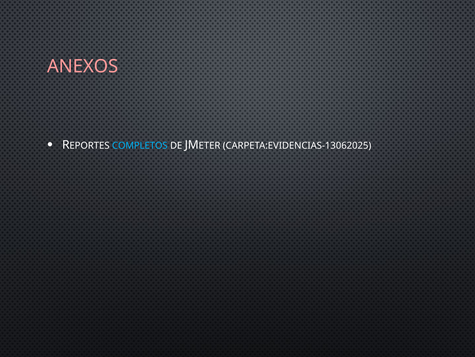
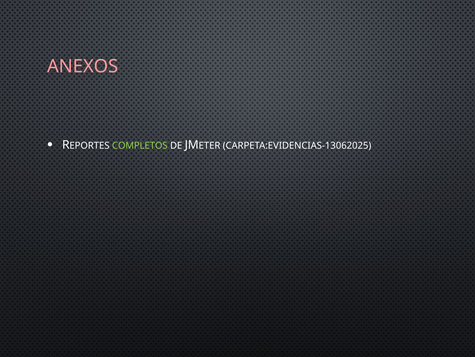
COMPLETOS colour: light blue -> light green
